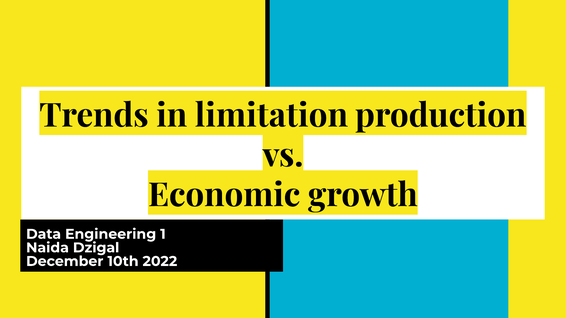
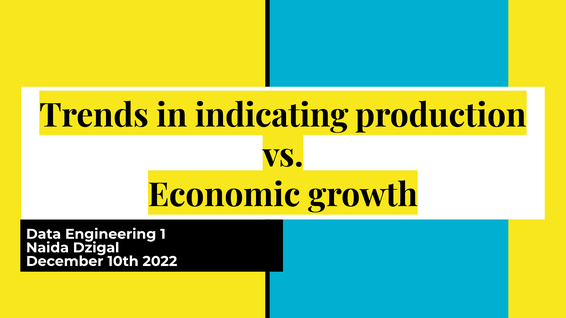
limitation: limitation -> indicating
